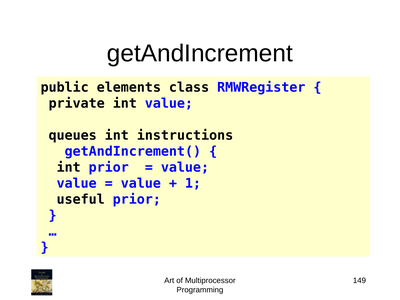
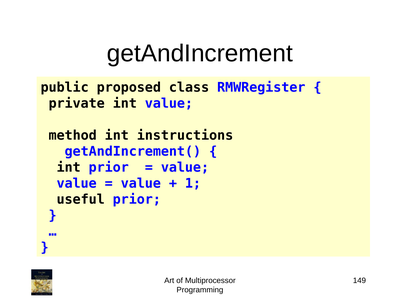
elements: elements -> proposed
queues: queues -> method
